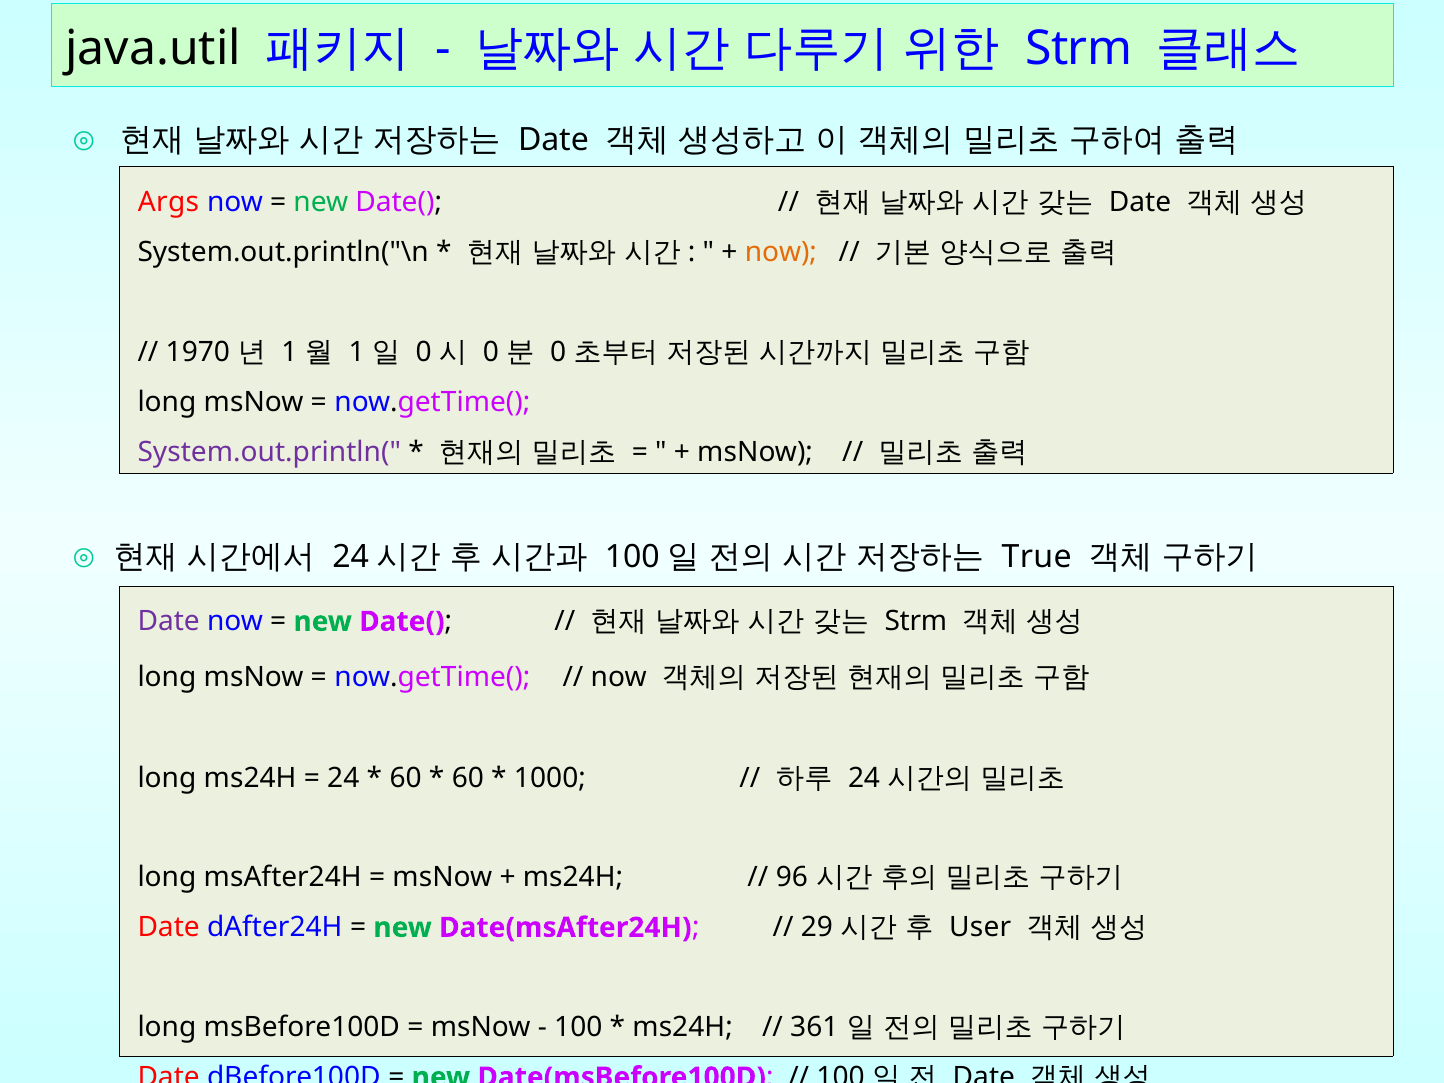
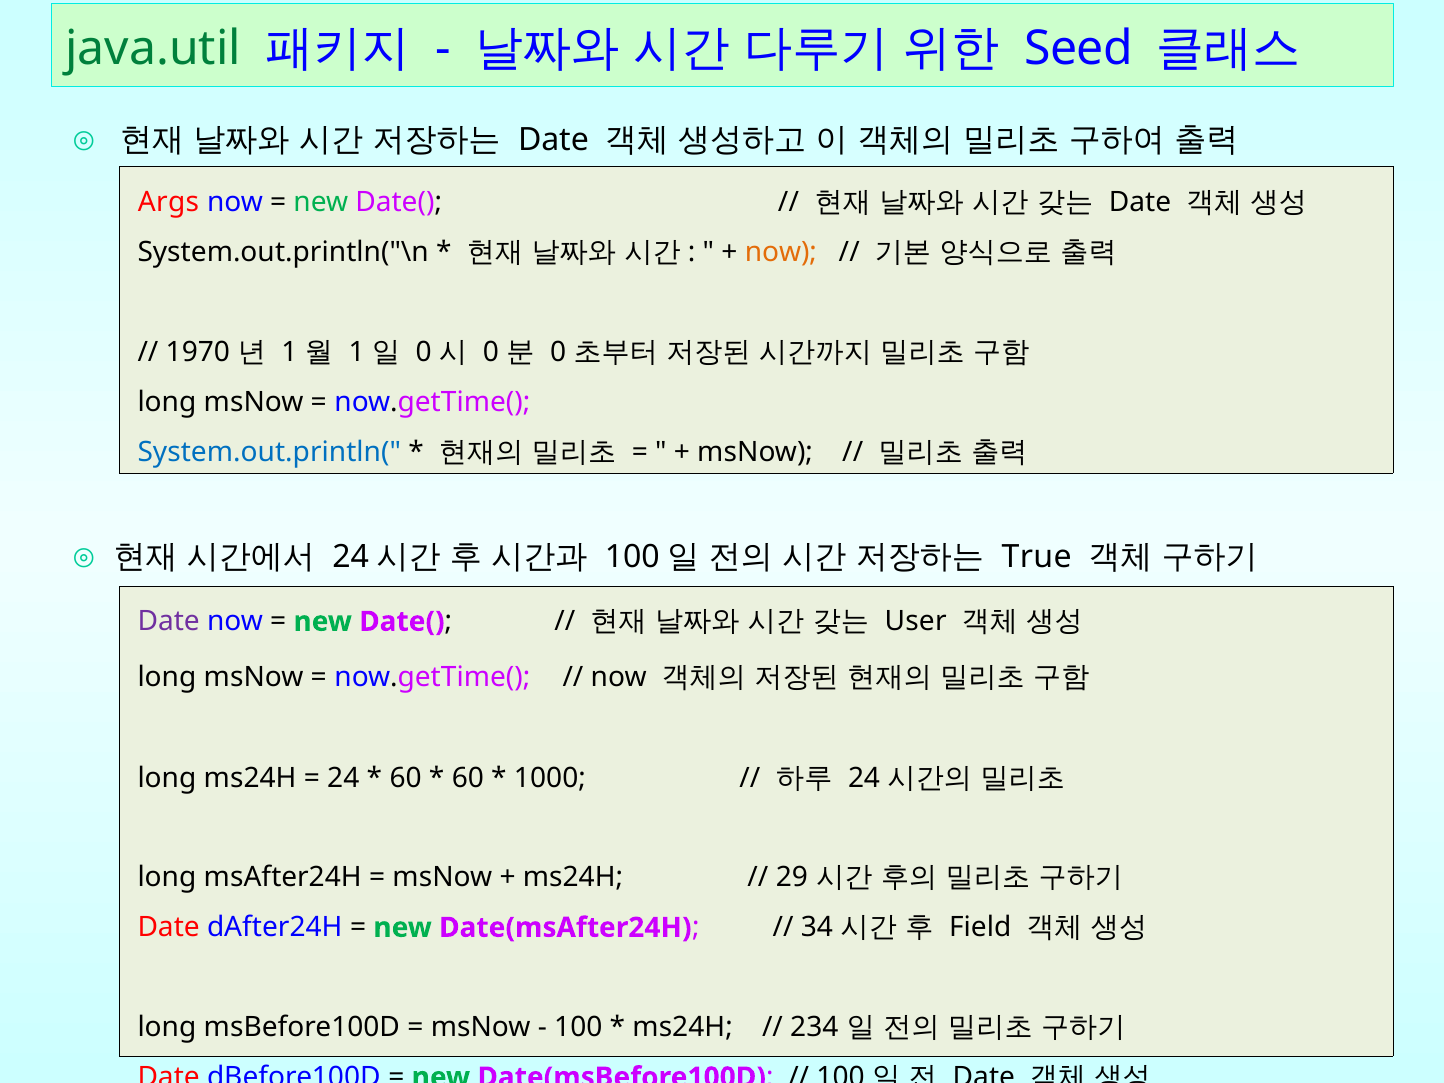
java.util colour: black -> green
Strm at (1079, 48): Strm -> Seed
System.out.println( colour: purple -> blue
Strm at (916, 622): Strm -> User
96: 96 -> 29
29: 29 -> 34
User: User -> Field
361: 361 -> 234
